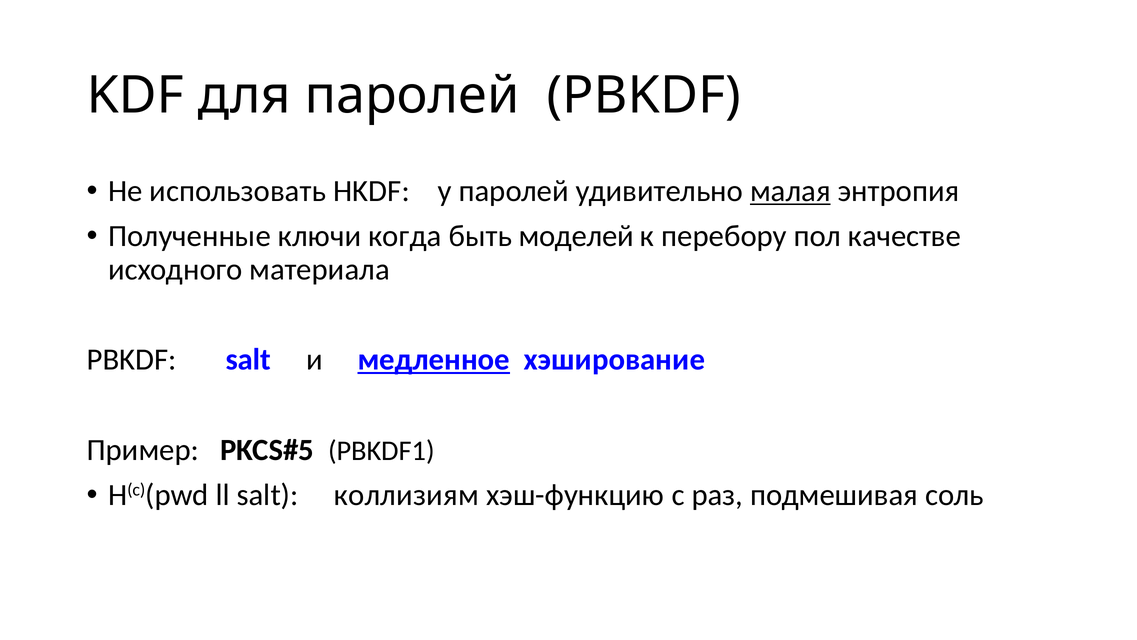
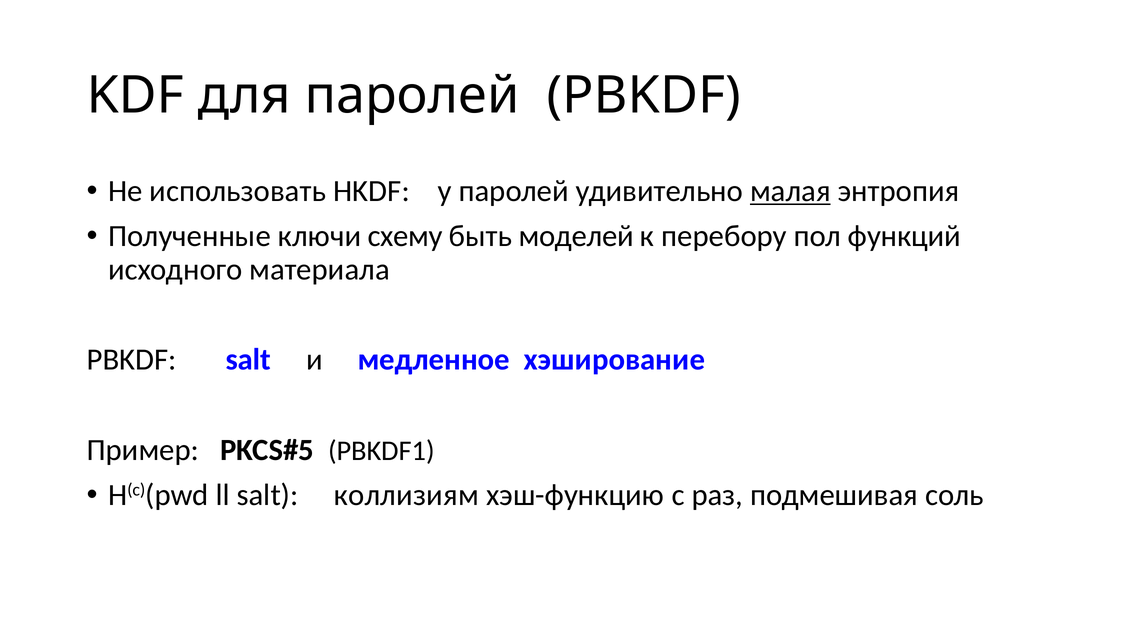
когда: когда -> схему
качестве: качестве -> функций
медленное underline: present -> none
